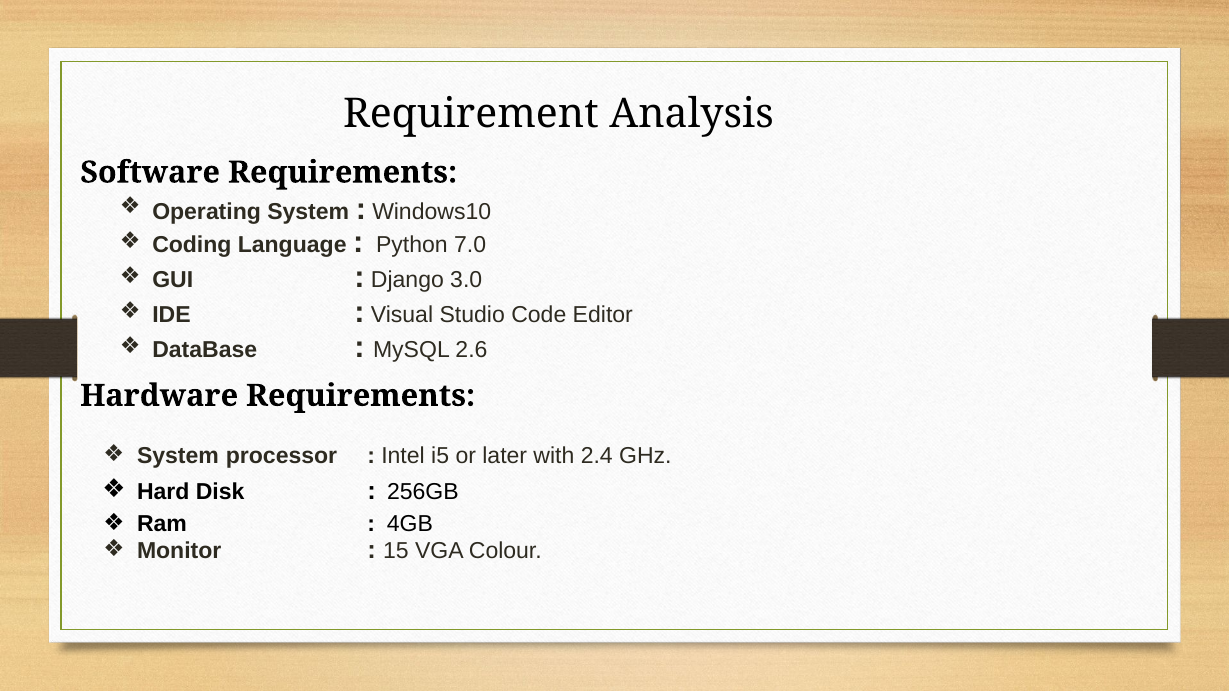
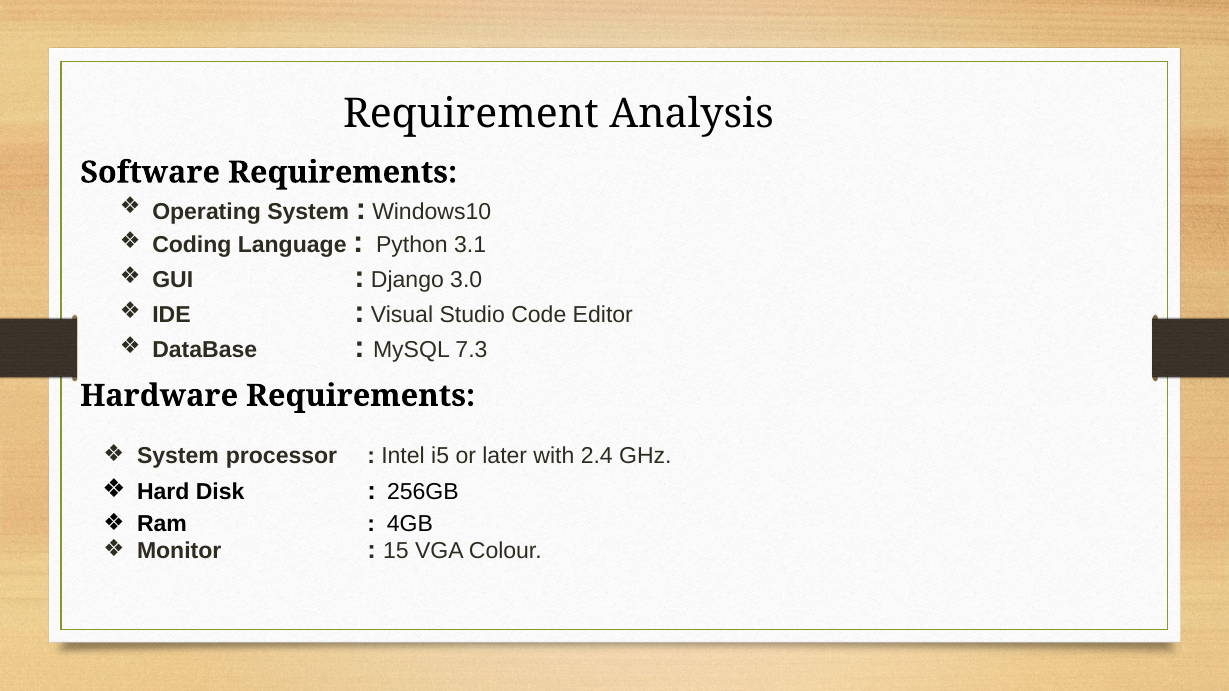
7.0: 7.0 -> 3.1
2.6: 2.6 -> 7.3
